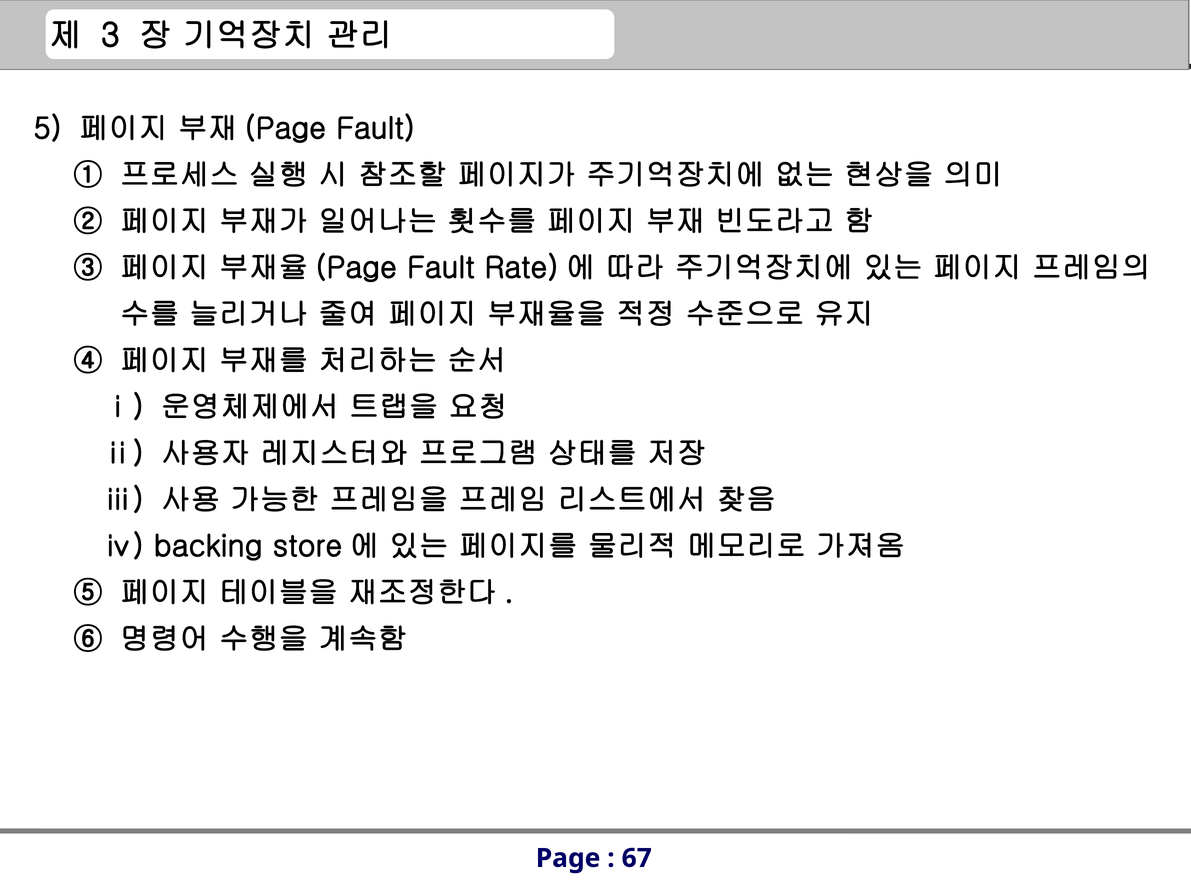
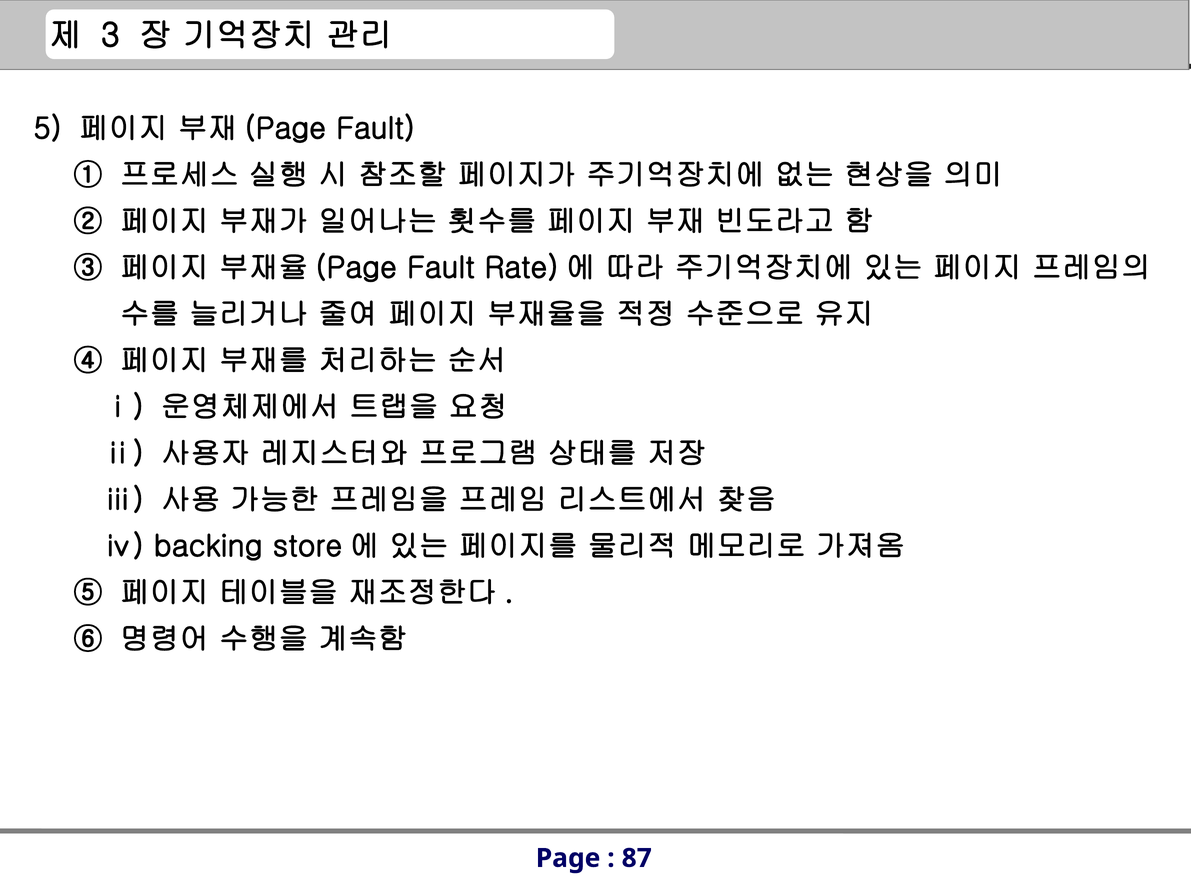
67: 67 -> 87
